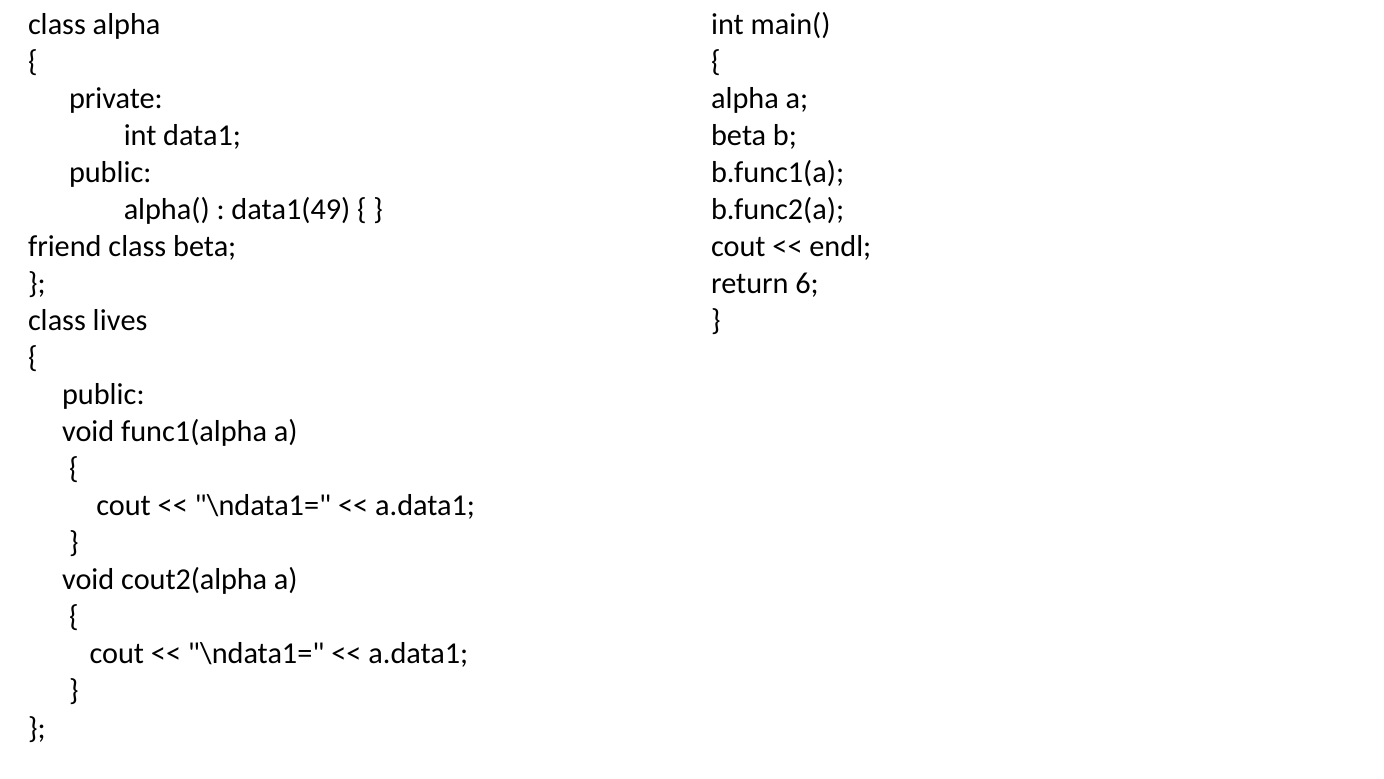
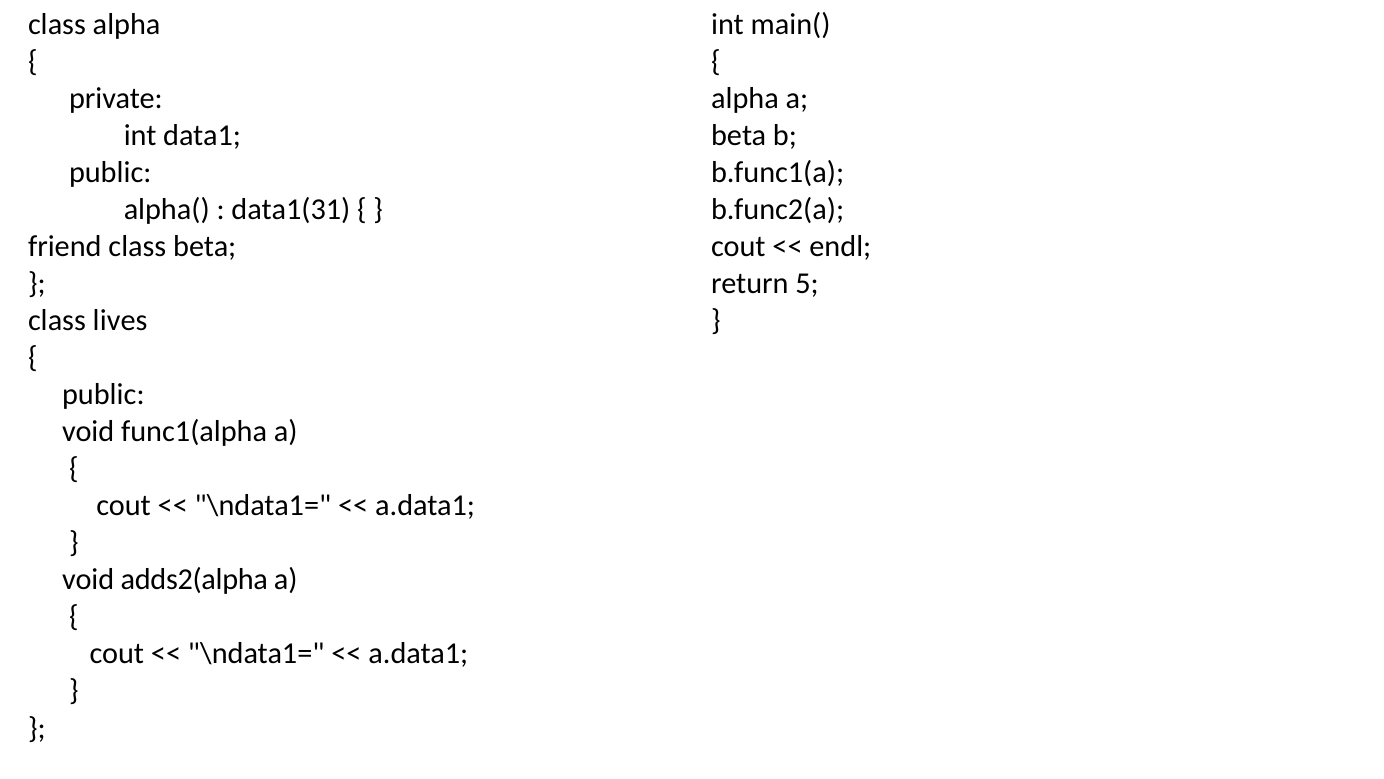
data1(49: data1(49 -> data1(31
6: 6 -> 5
cout2(alpha: cout2(alpha -> adds2(alpha
